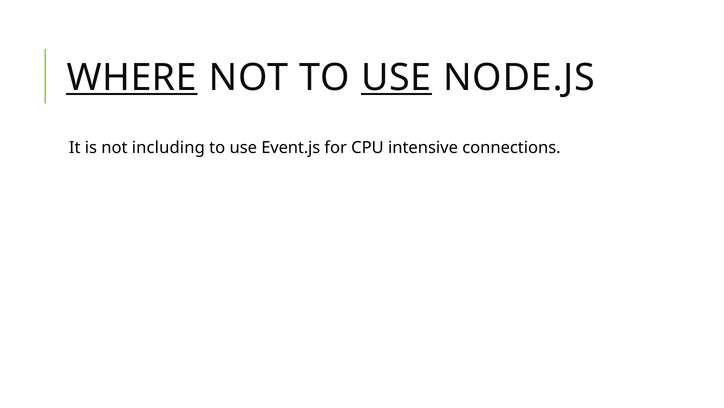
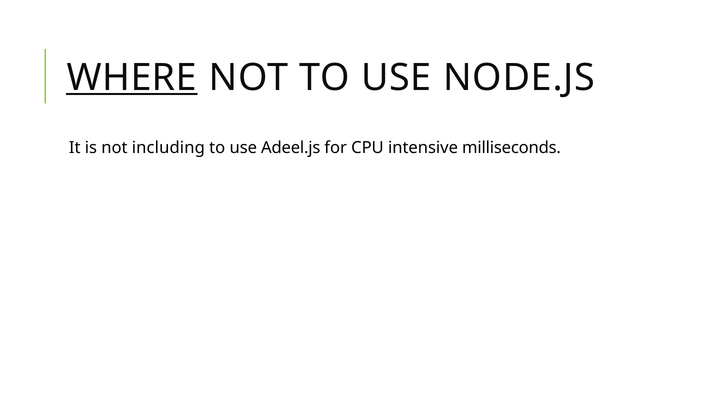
USE at (396, 78) underline: present -> none
Event.js: Event.js -> Adeel.js
connections: connections -> milliseconds
